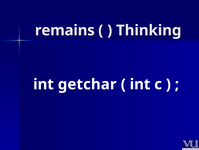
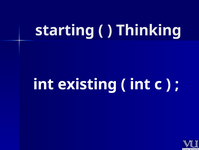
remains: remains -> starting
getchar: getchar -> existing
